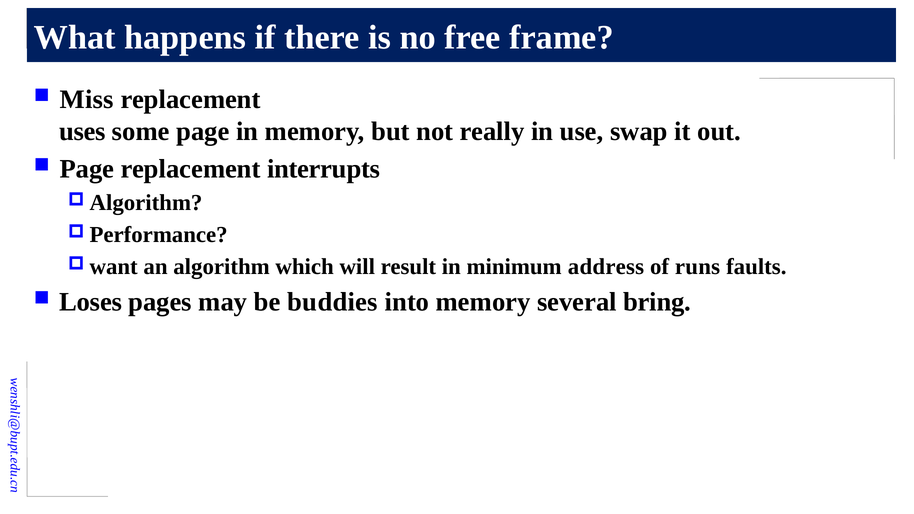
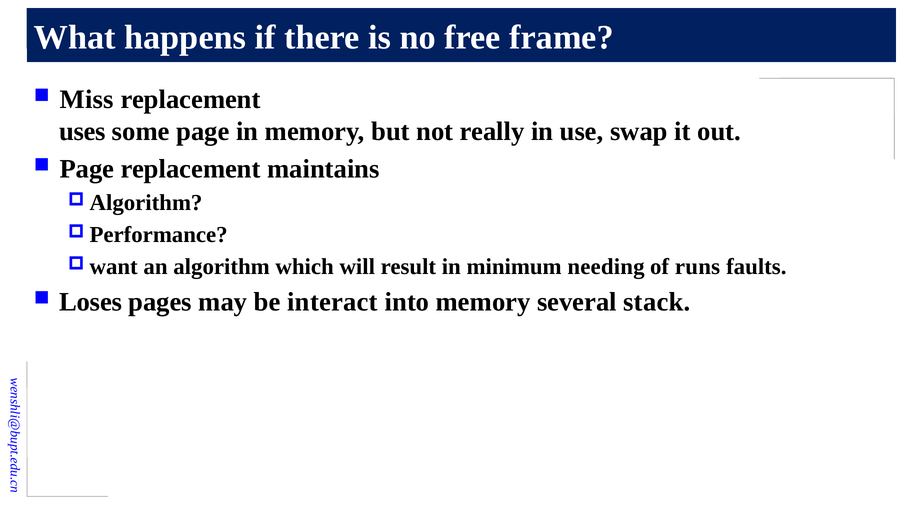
interrupts: interrupts -> maintains
address: address -> needing
buddies: buddies -> interact
bring: bring -> stack
